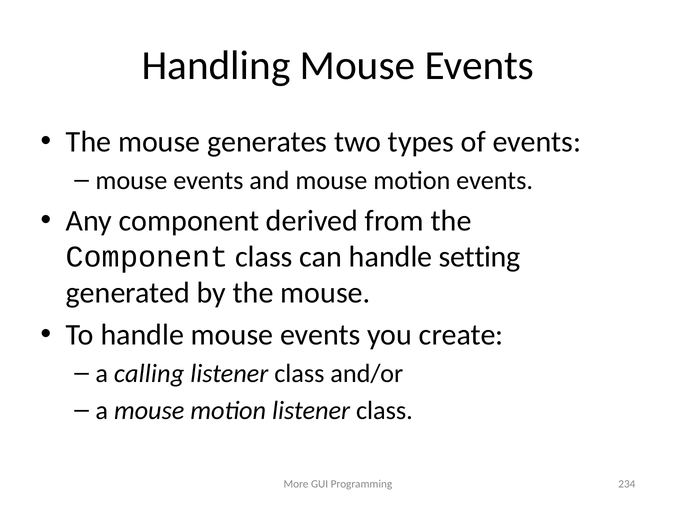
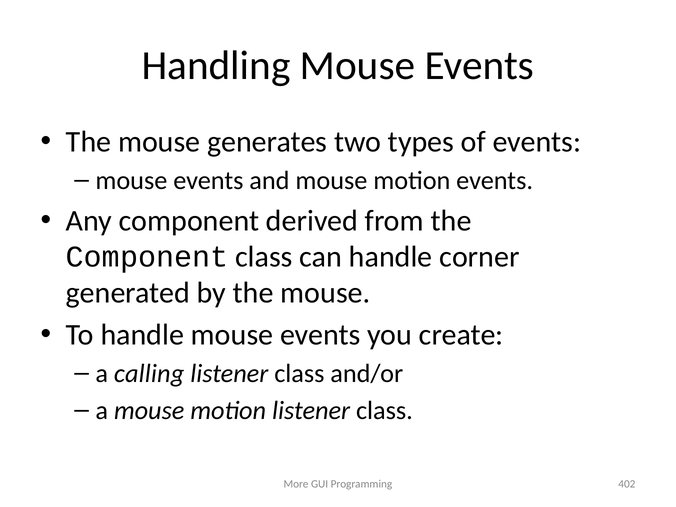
setting: setting -> corner
234: 234 -> 402
